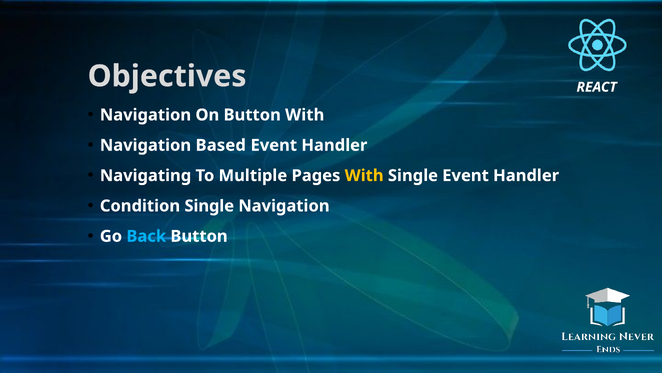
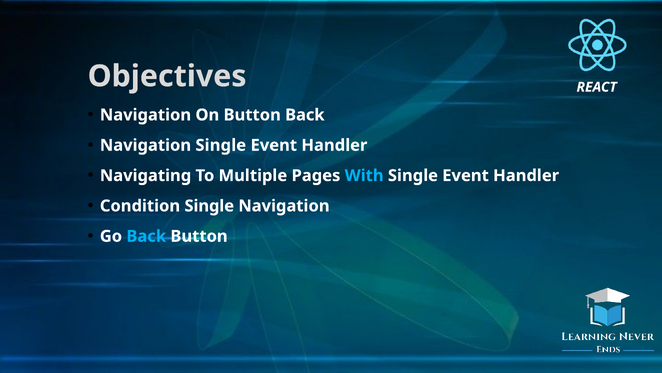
Button With: With -> Back
Navigation Based: Based -> Single
With at (364, 175) colour: yellow -> light blue
